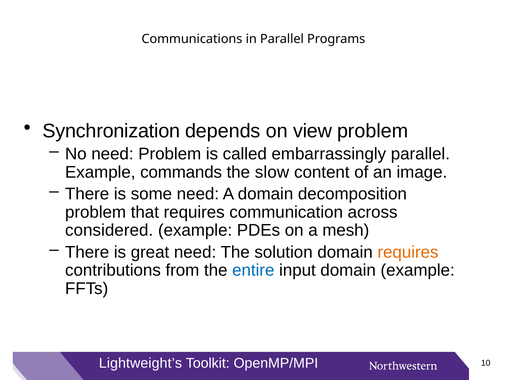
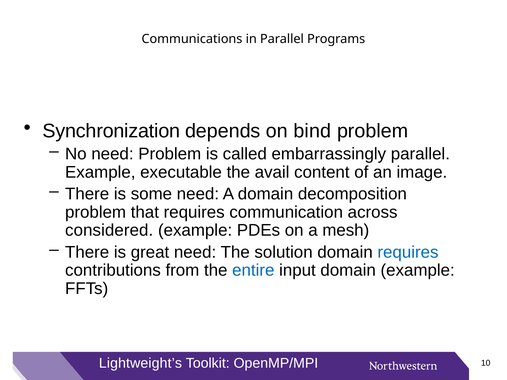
view: view -> bind
commands: commands -> executable
slow: slow -> avail
requires at (408, 252) colour: orange -> blue
